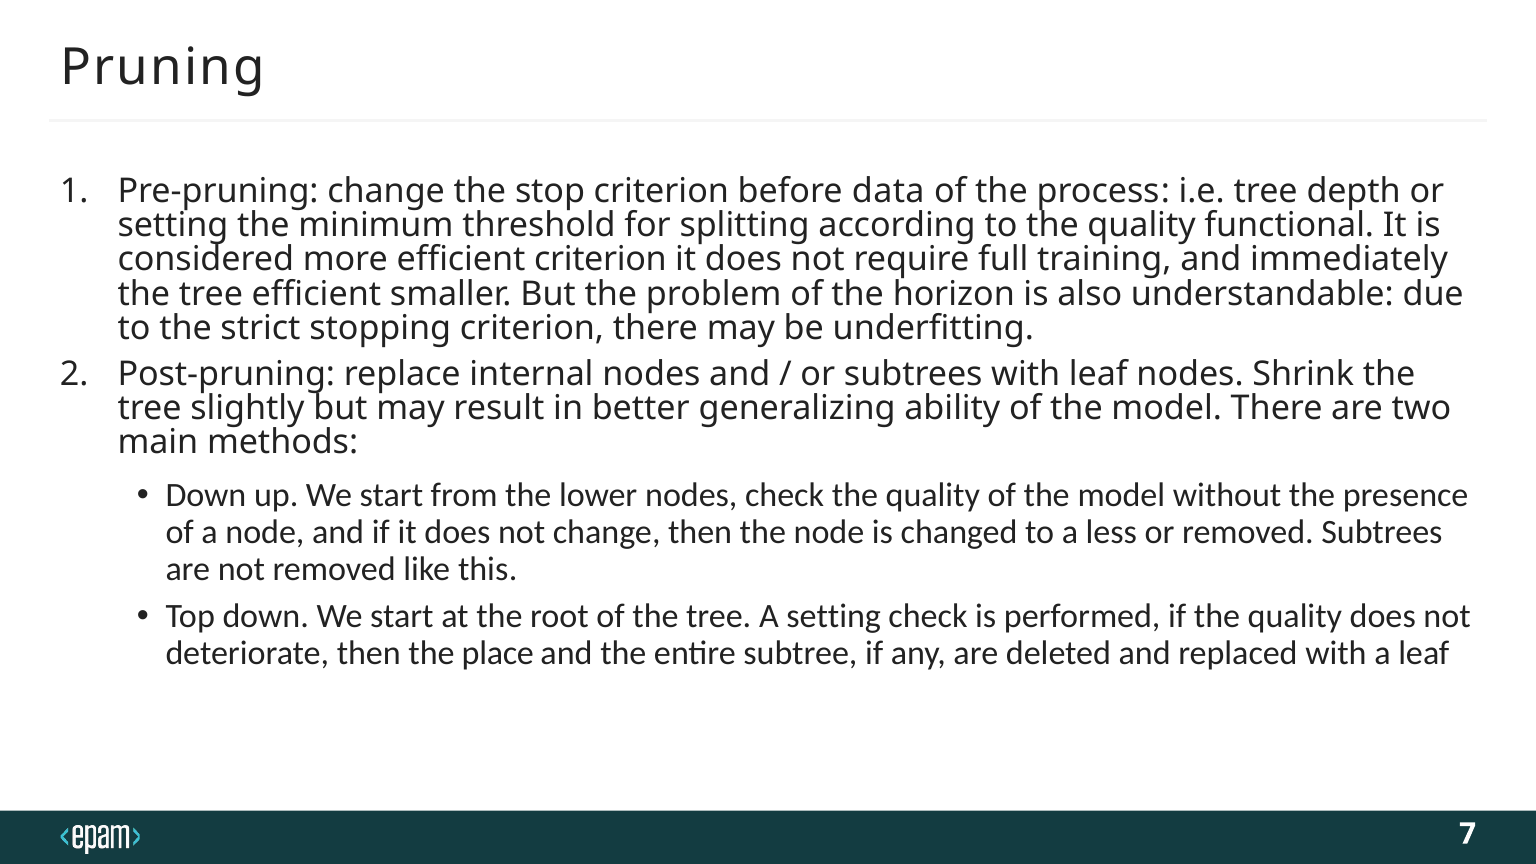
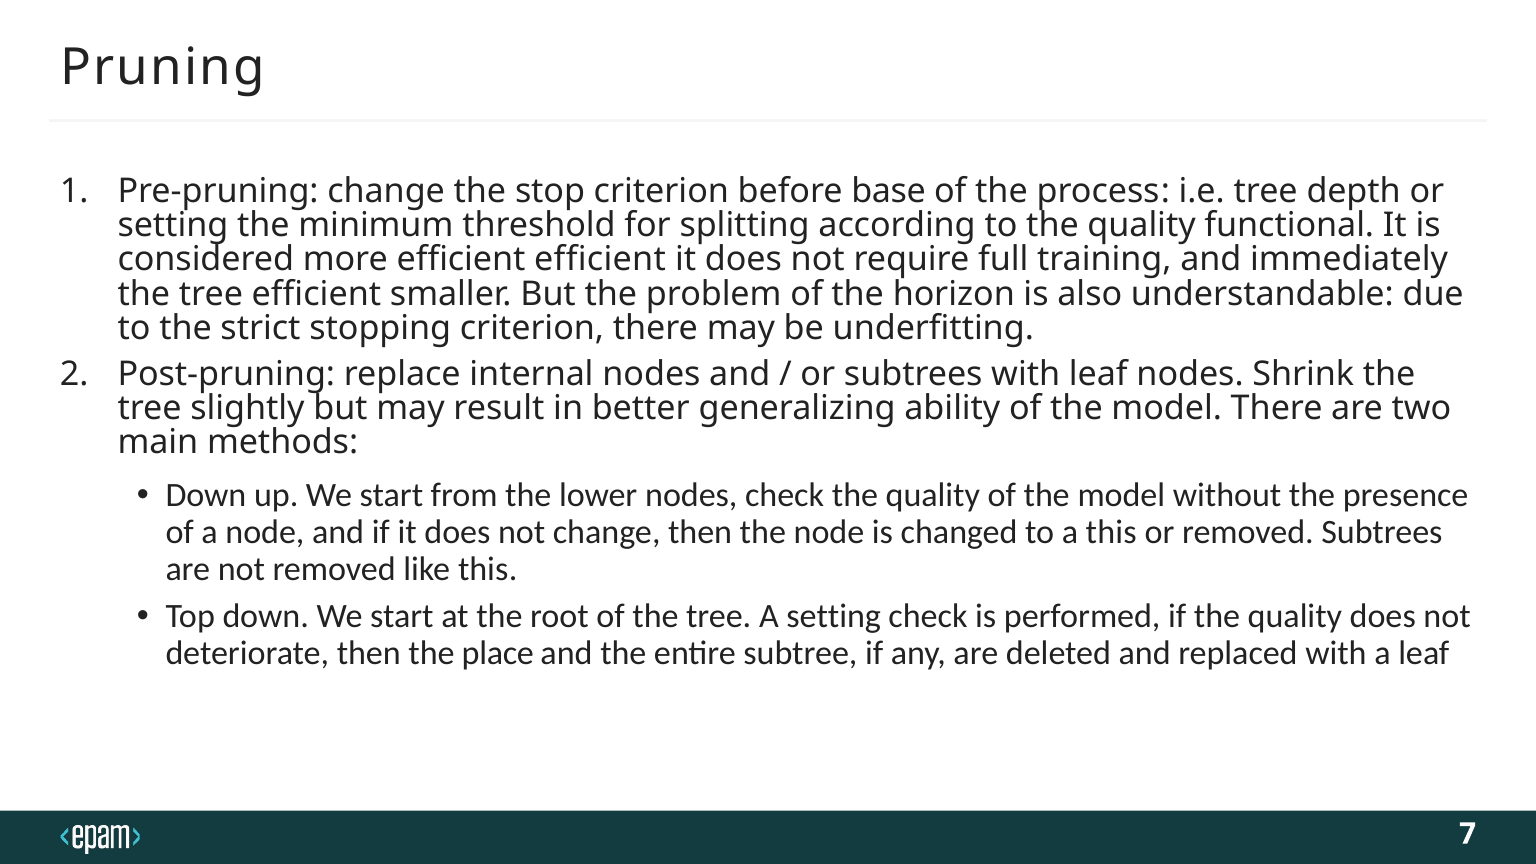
data: data -> base
efficient criterion: criterion -> efficient
a less: less -> this
